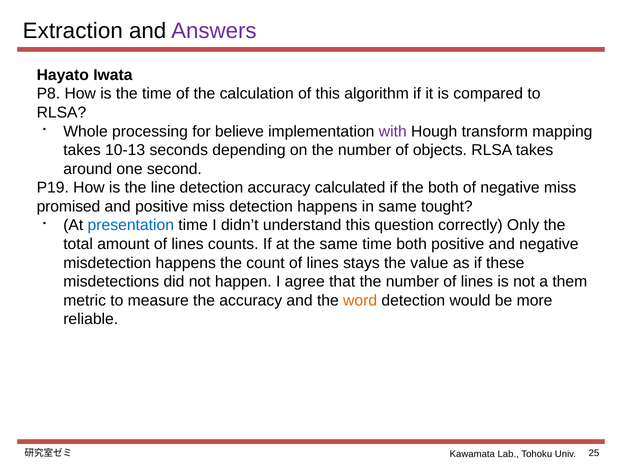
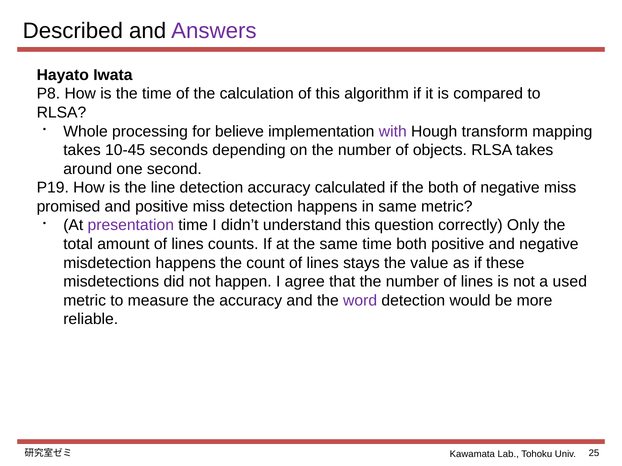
Extraction: Extraction -> Described
10-13: 10-13 -> 10-45
same tought: tought -> metric
presentation colour: blue -> purple
them: them -> used
word colour: orange -> purple
